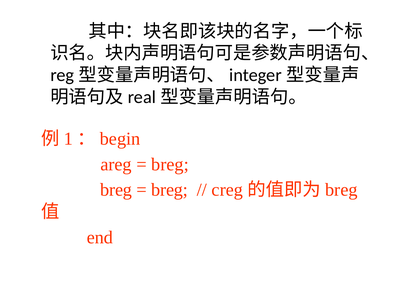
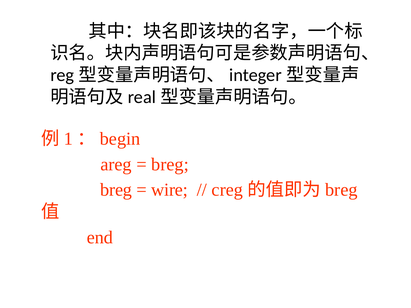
breg at (170, 190): breg -> wire
